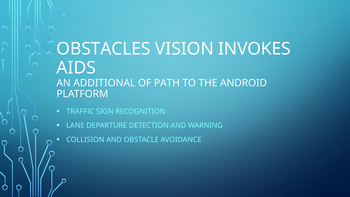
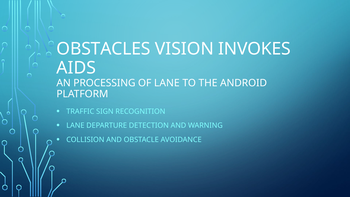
ADDITIONAL: ADDITIONAL -> PROCESSING
OF PATH: PATH -> LANE
